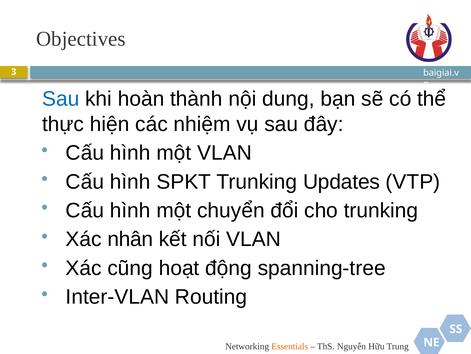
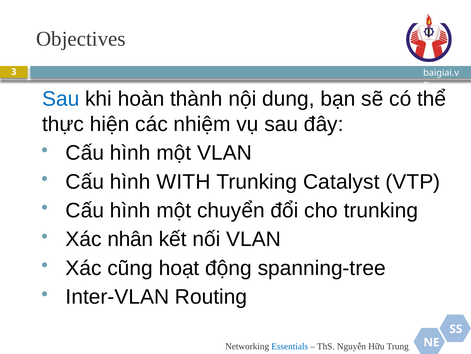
SPKT: SPKT -> WITH
Updates: Updates -> Catalyst
Essentials colour: orange -> blue
